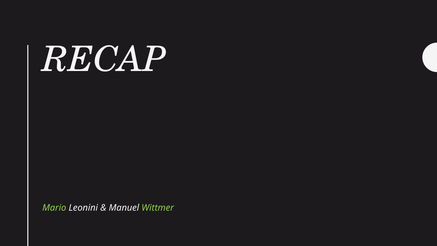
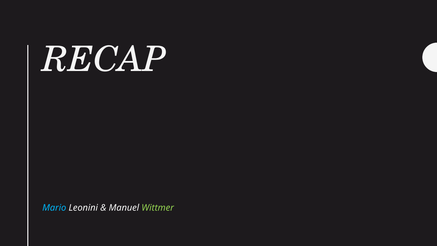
Mario colour: light green -> light blue
